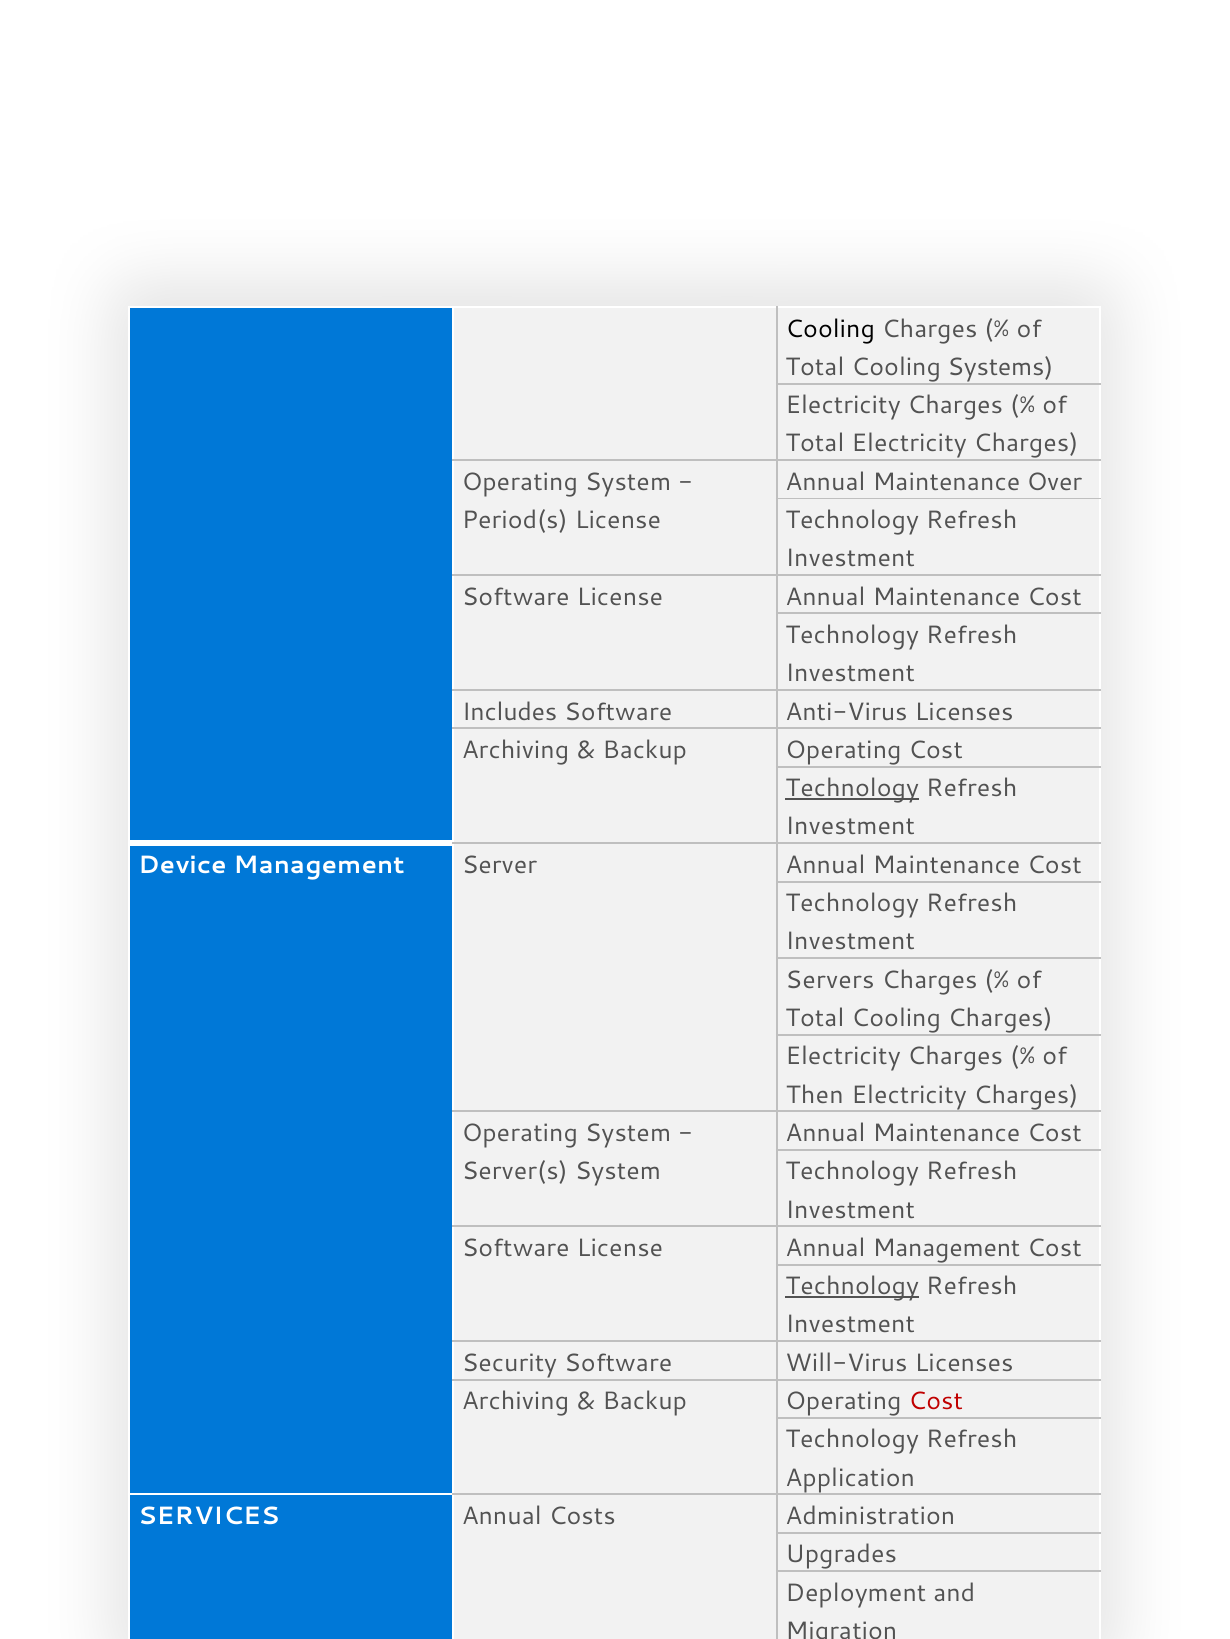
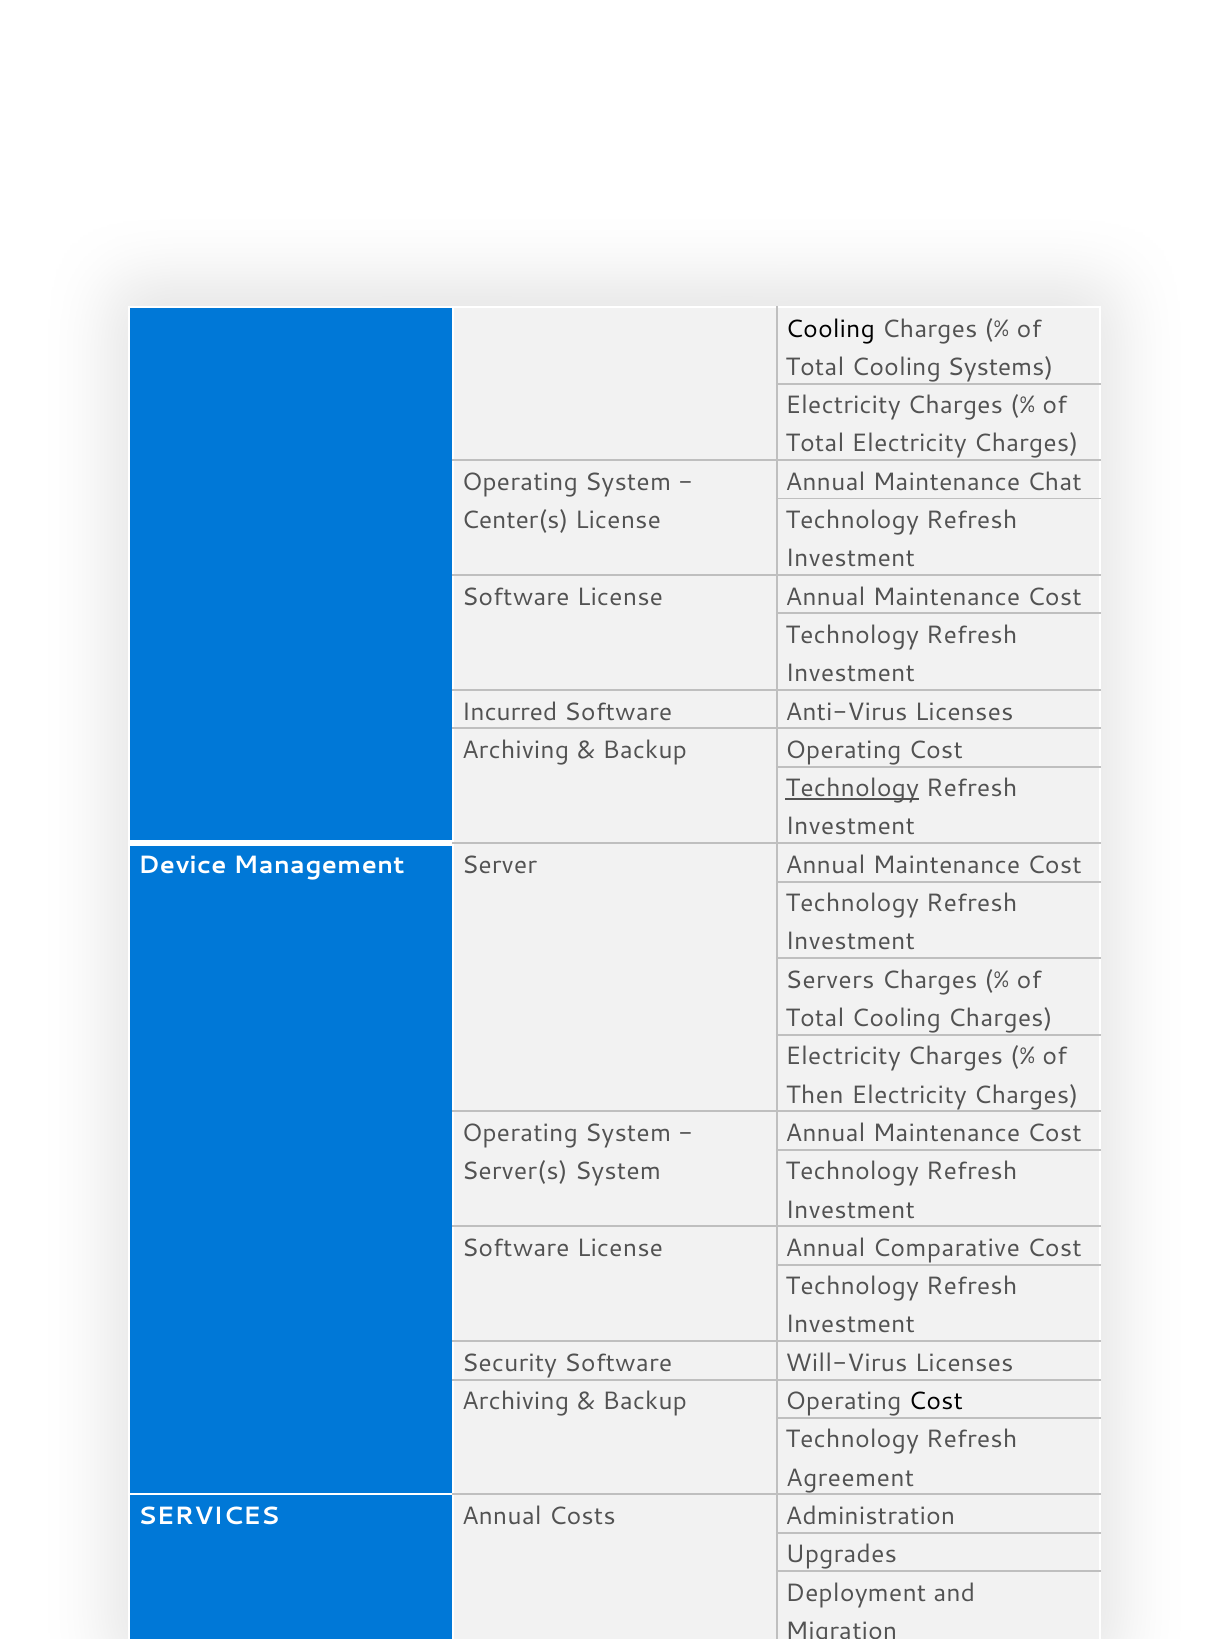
Over: Over -> Chat
Period(s: Period(s -> Center(s
Includes: Includes -> Incurred
Annual Management: Management -> Comparative
Technology at (852, 1287) underline: present -> none
Cost at (936, 1402) colour: red -> black
Application: Application -> Agreement
